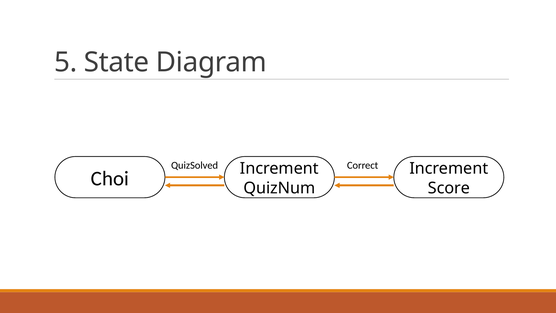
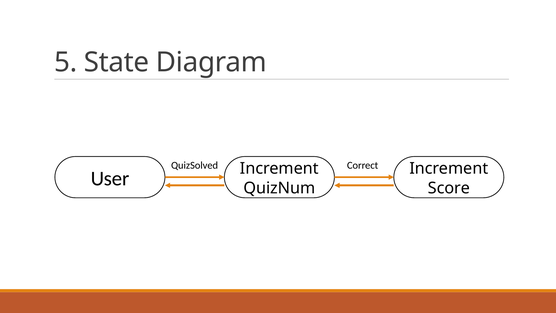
Choi: Choi -> User
